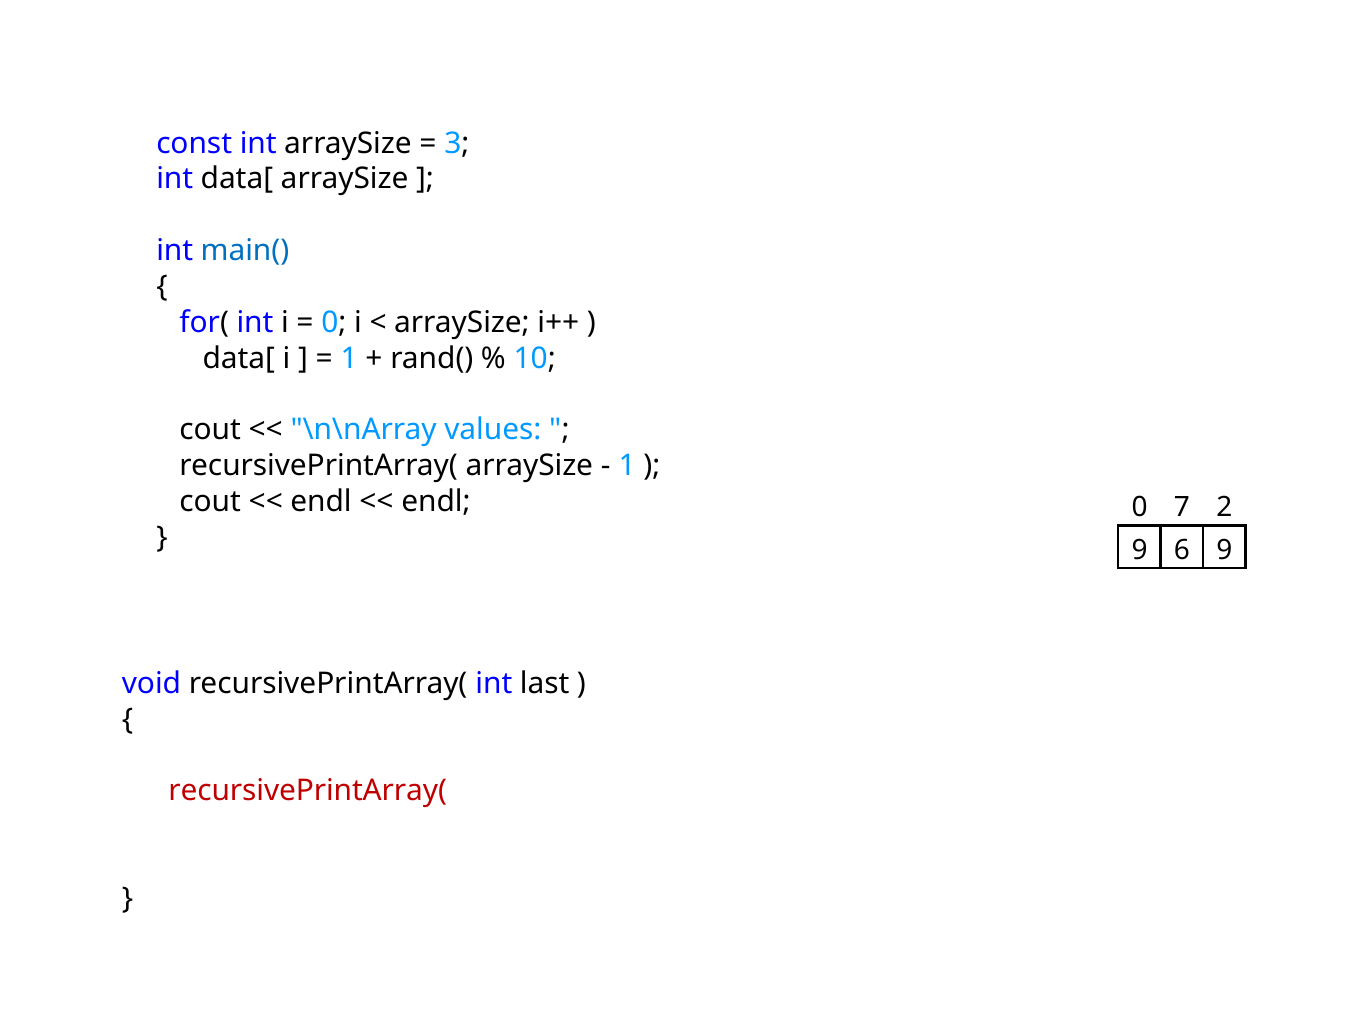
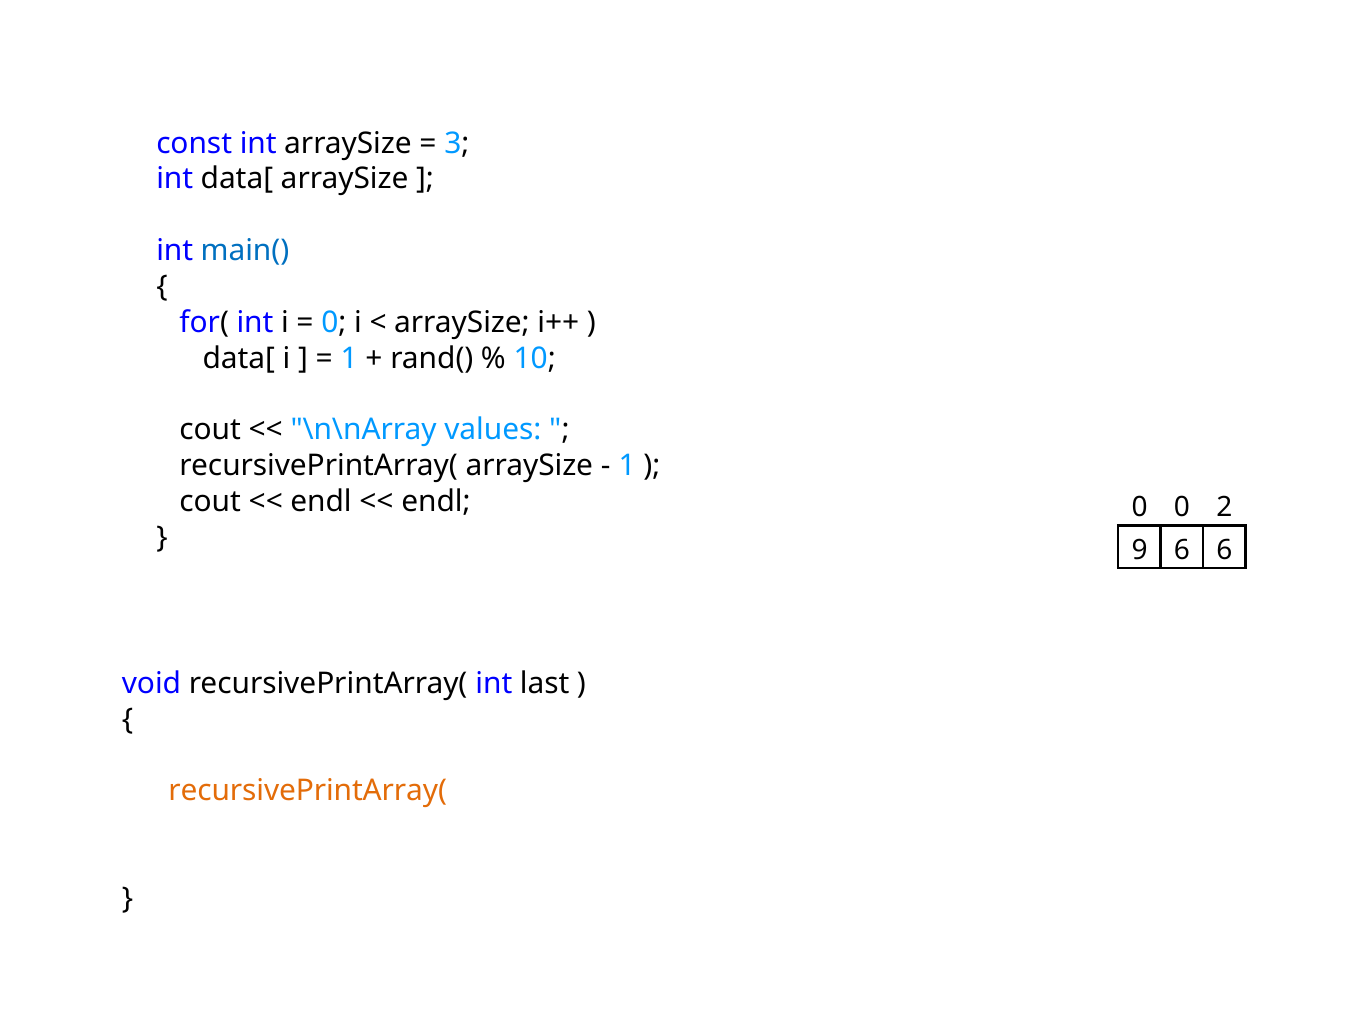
0 7: 7 -> 0
6 9: 9 -> 6
recursivePrintArray( at (308, 791) colour: red -> orange
